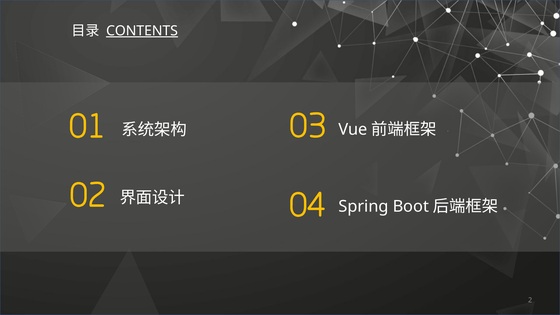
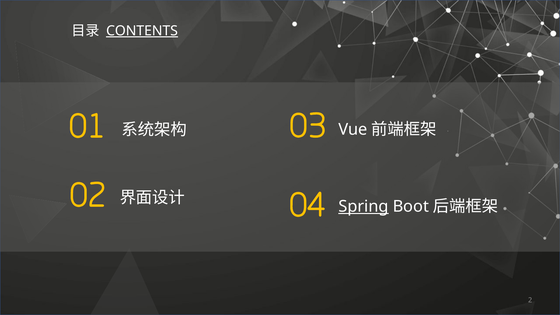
Spring underline: none -> present
